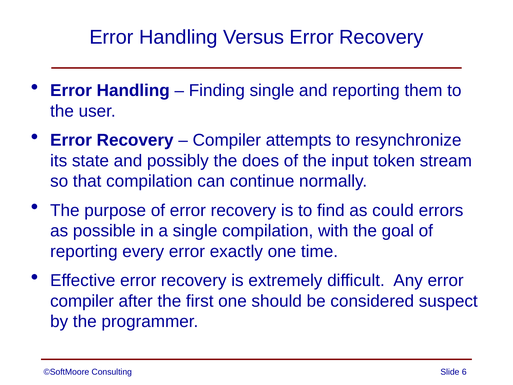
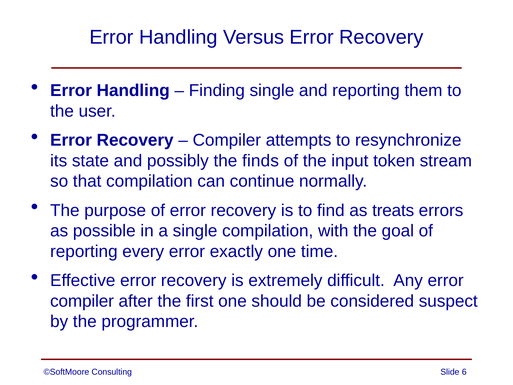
does: does -> finds
could: could -> treats
